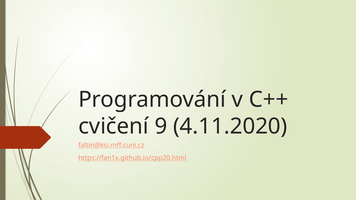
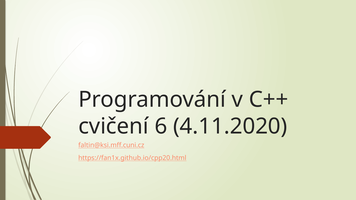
9: 9 -> 6
